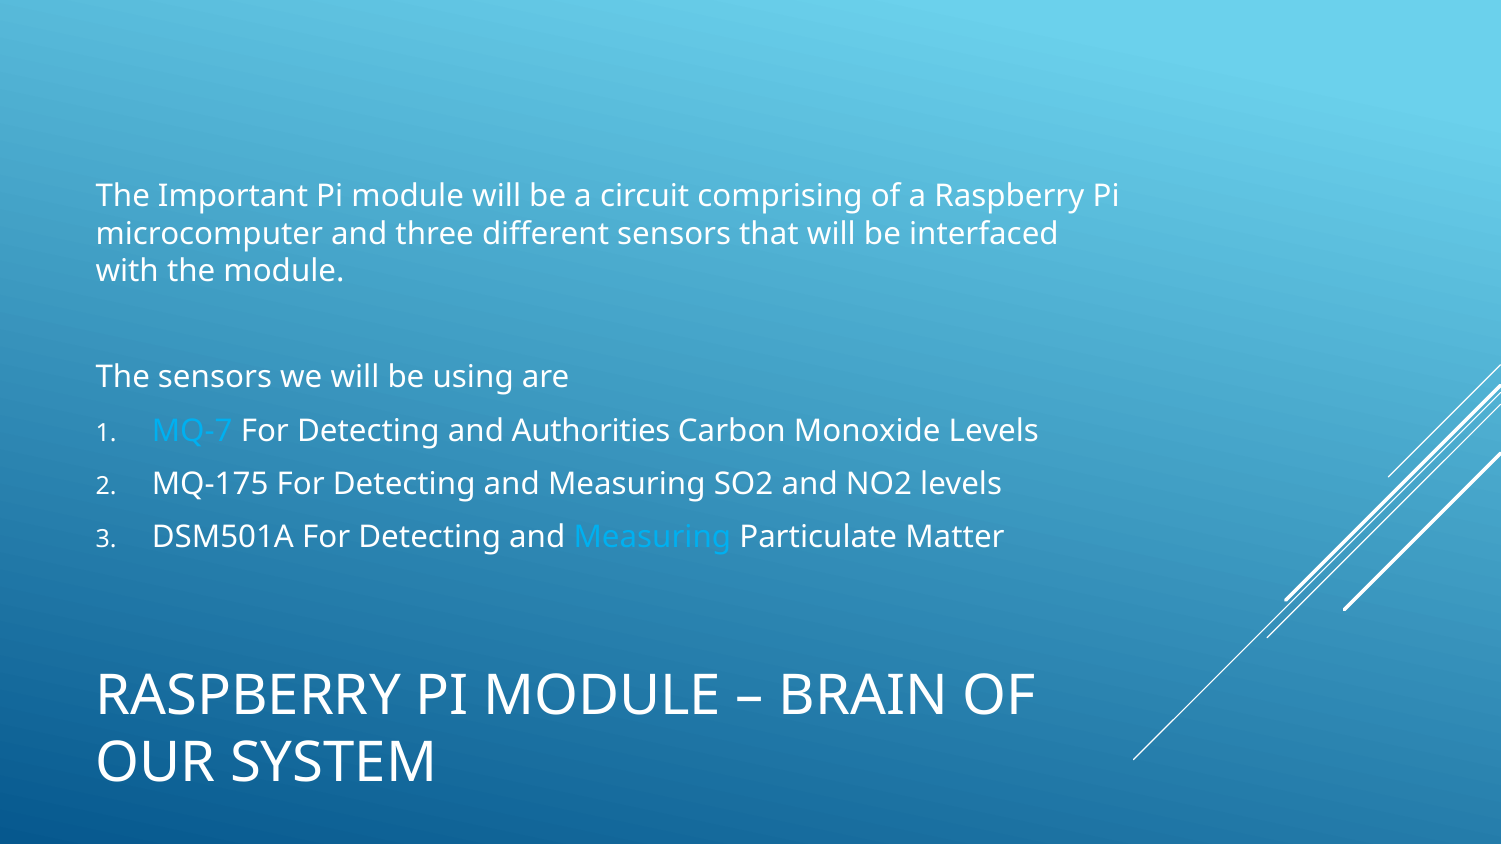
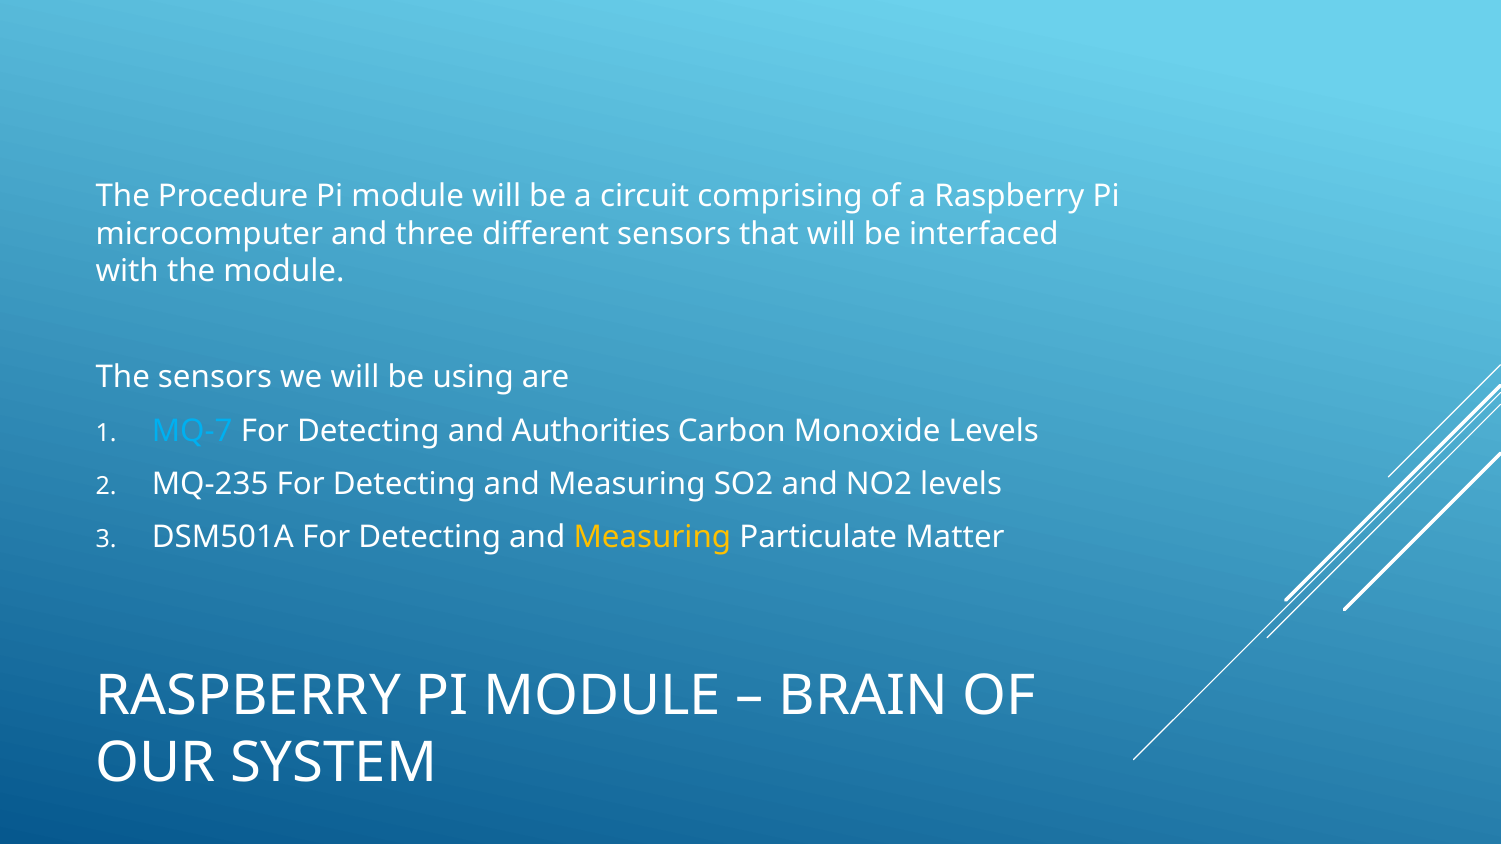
Important: Important -> Procedure
MQ-175: MQ-175 -> MQ-235
Measuring at (652, 537) colour: light blue -> yellow
